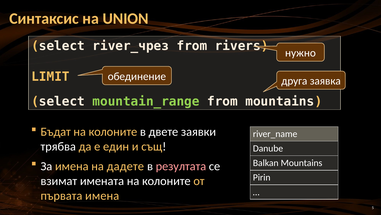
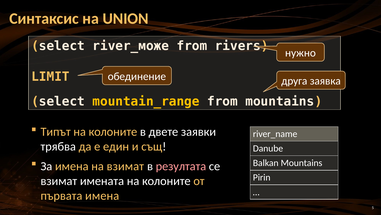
river_чрез: river_чрез -> river_може
mountain_range colour: light green -> yellow
Бъдат: Бъдат -> Типът
на дадете: дадете -> взимат
